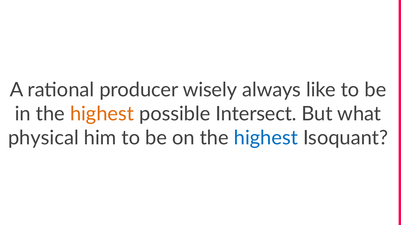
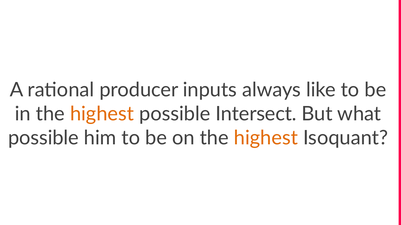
wisely: wisely -> inputs
physical at (43, 138): physical -> possible
highest at (266, 138) colour: blue -> orange
